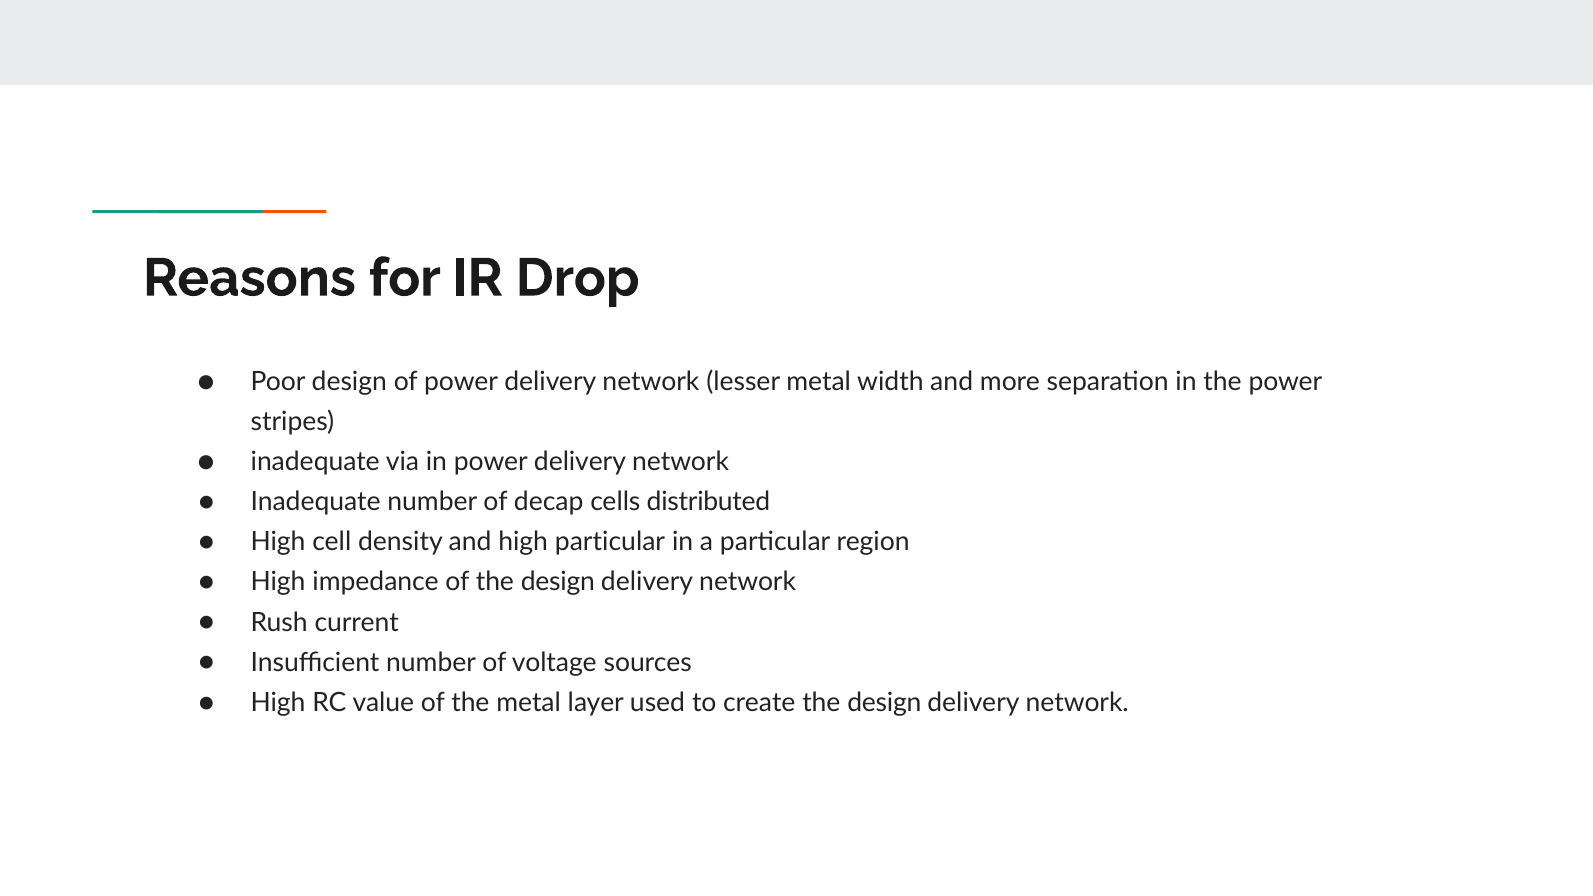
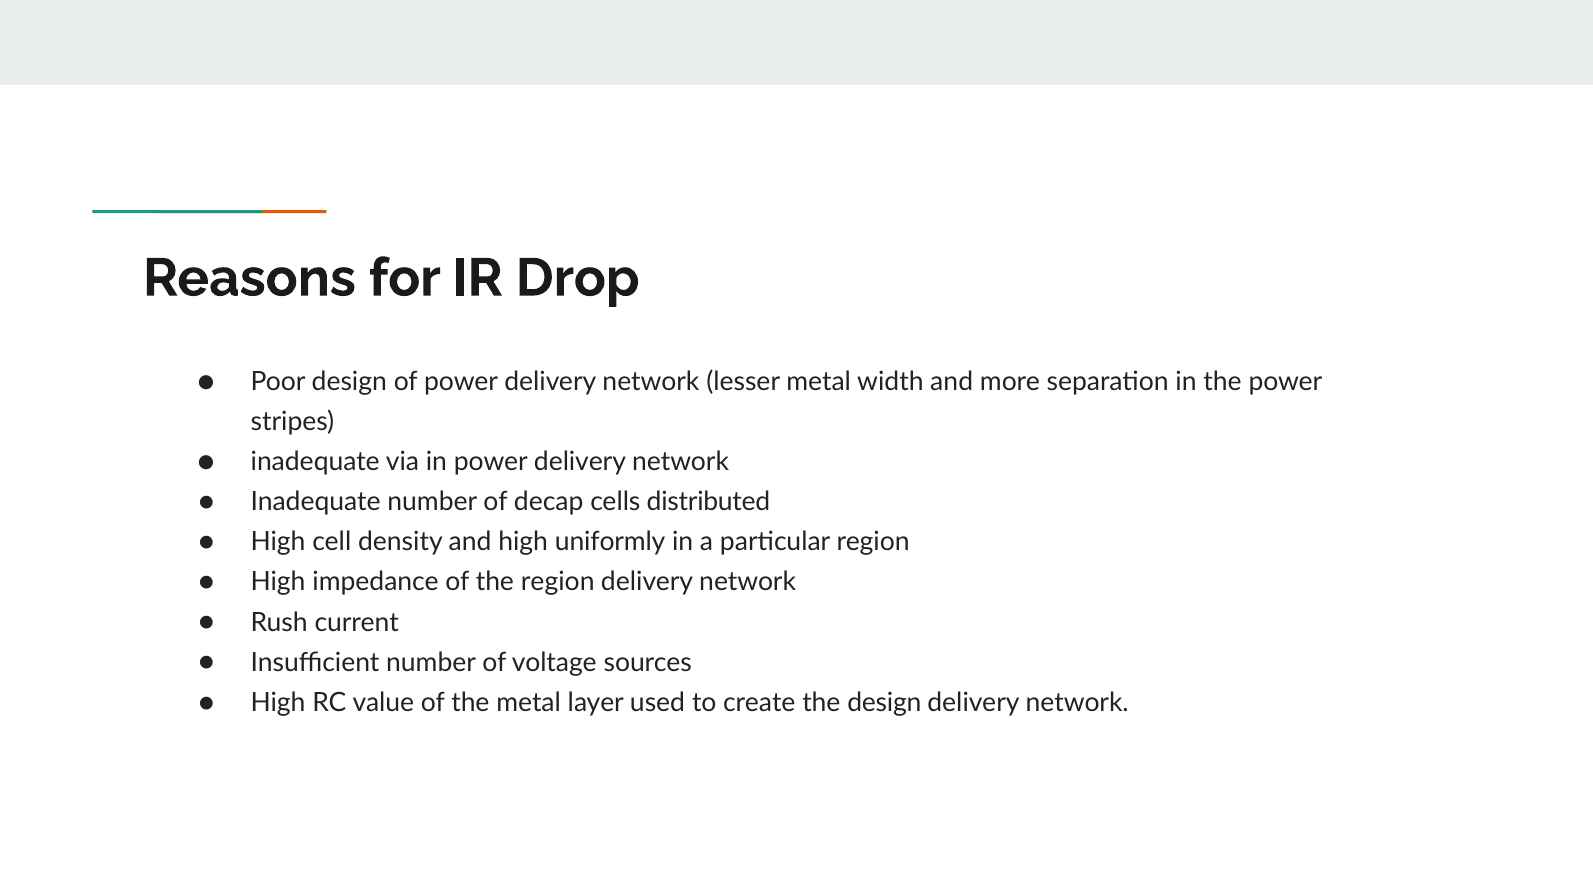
high particular: particular -> uniformly
of the design: design -> region
